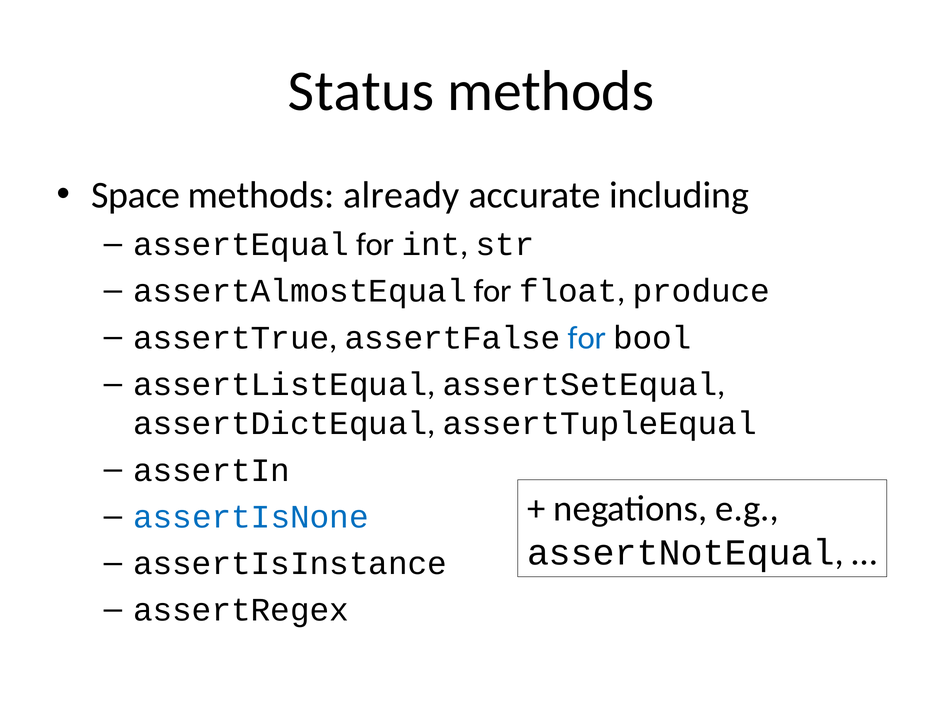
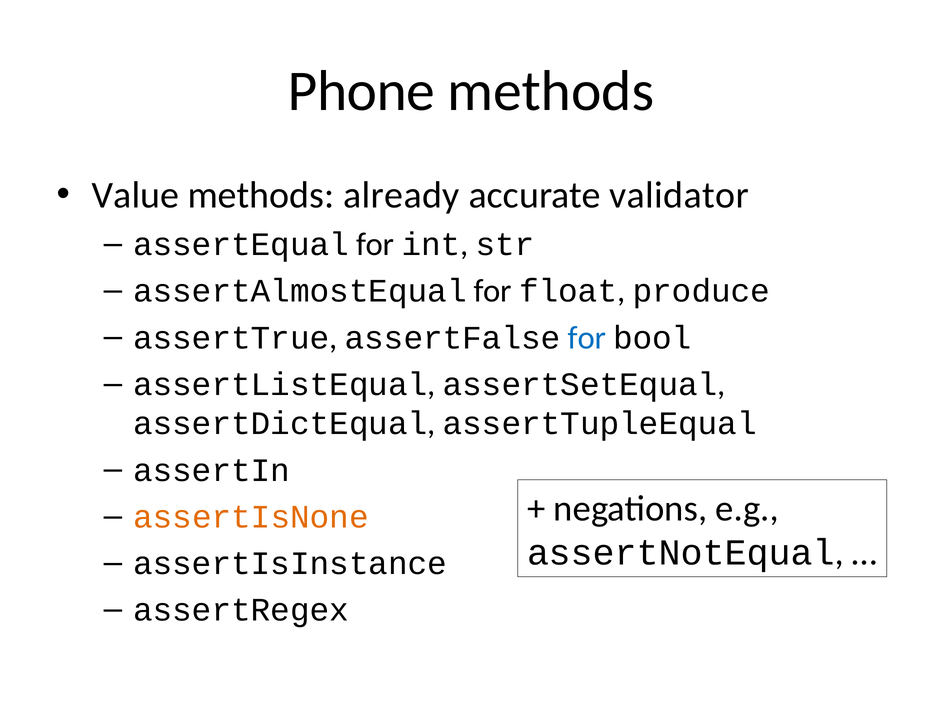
Status: Status -> Phone
Space: Space -> Value
including: including -> validator
assertIsNone colour: blue -> orange
